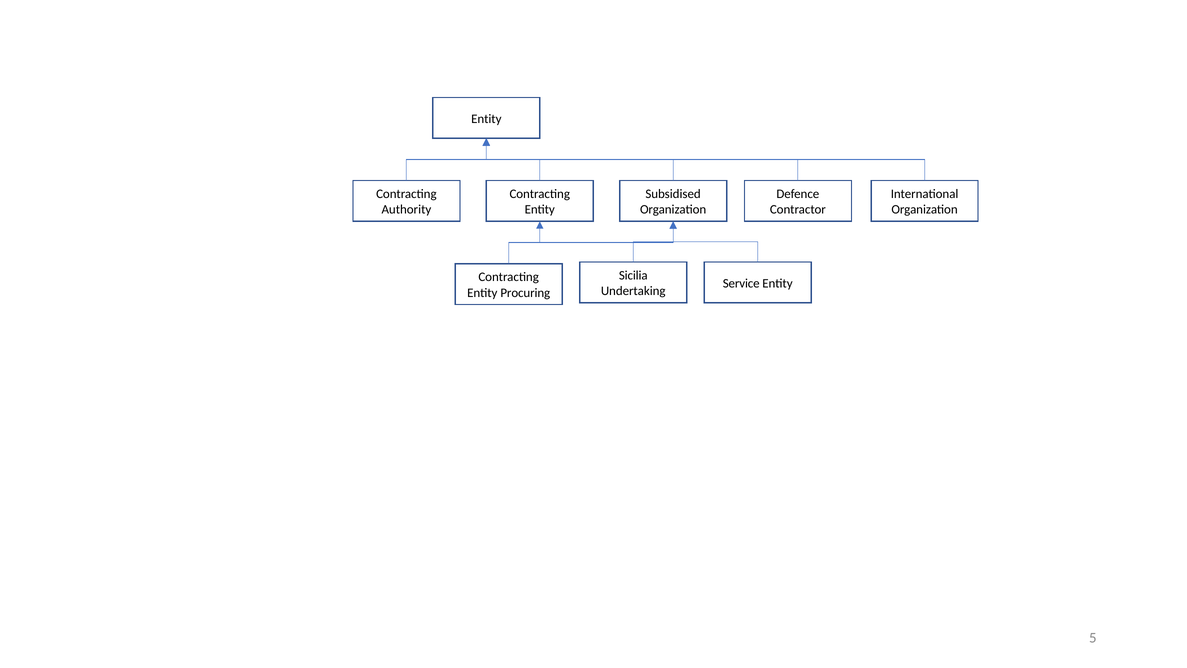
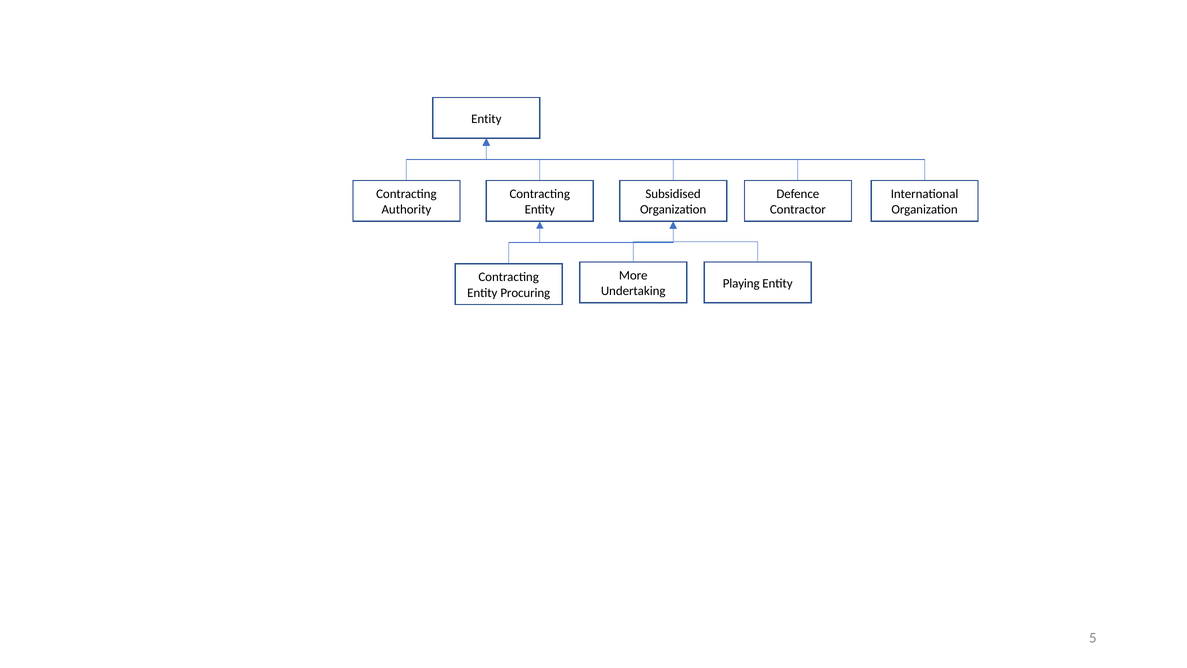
Sicilia: Sicilia -> More
Service: Service -> Playing
